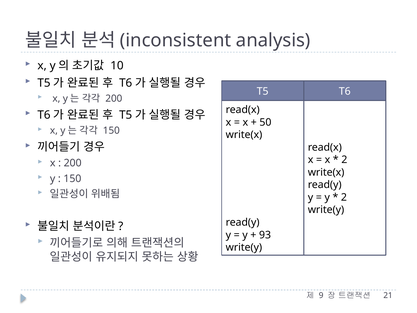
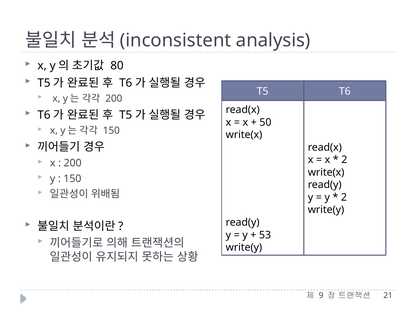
10: 10 -> 80
93: 93 -> 53
